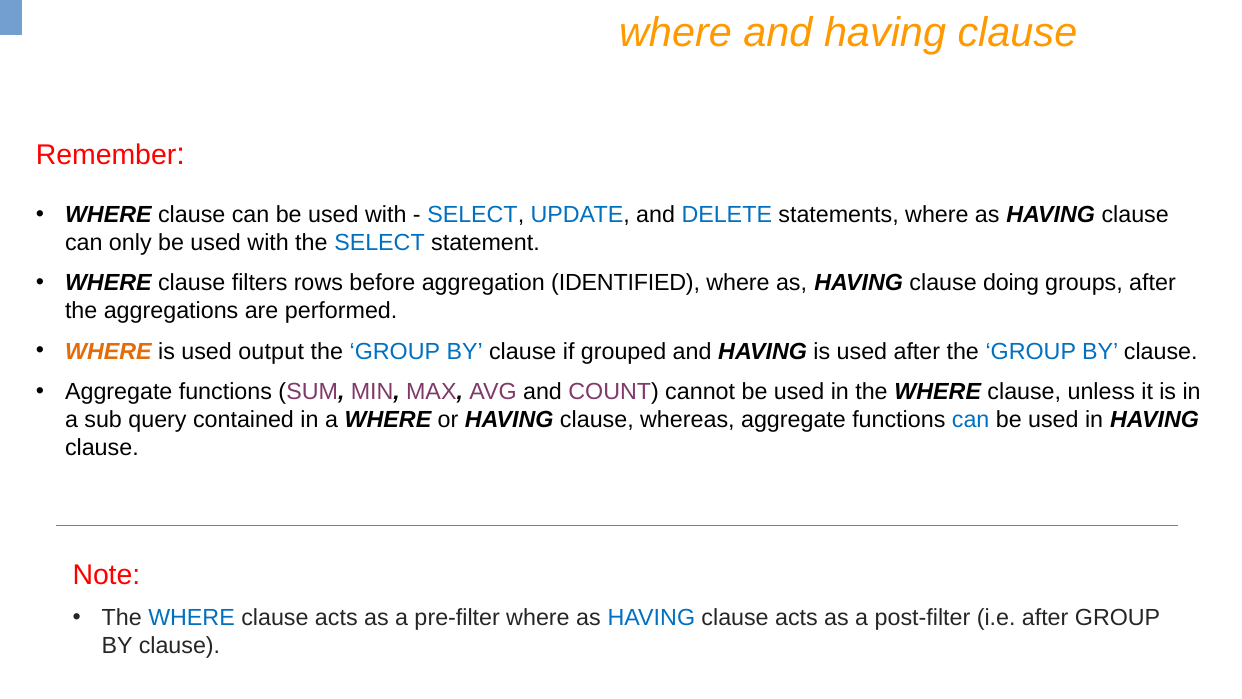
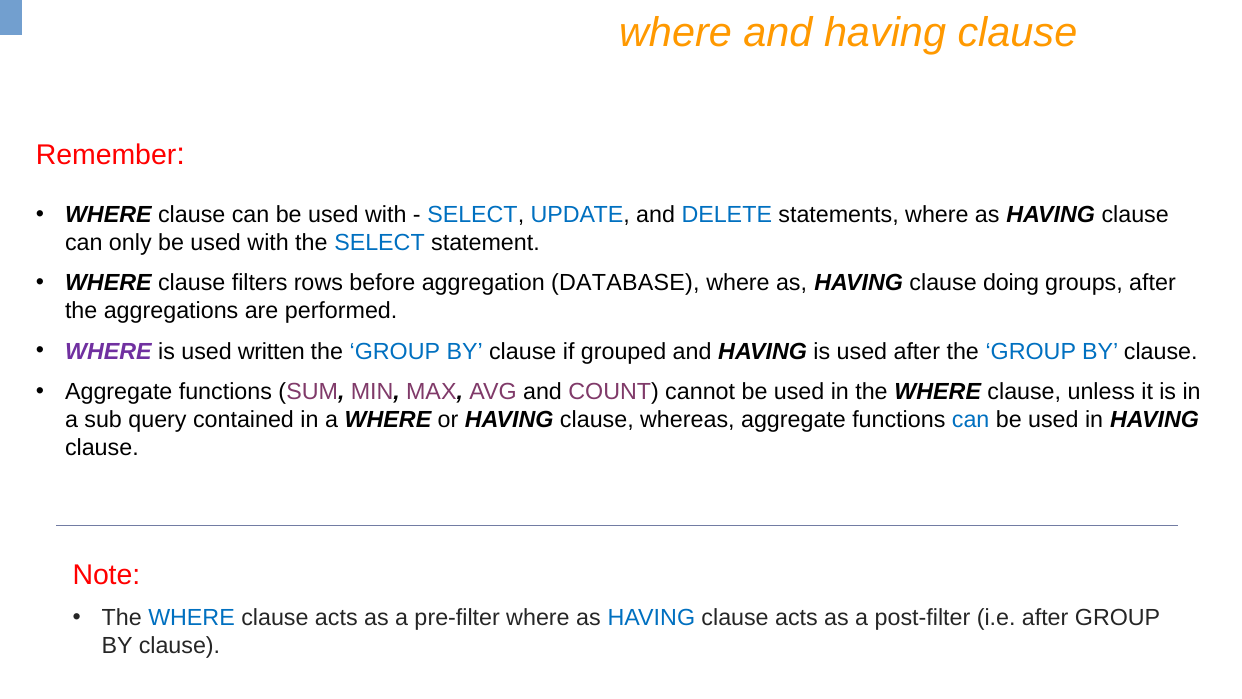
IDENTIFIED: IDENTIFIED -> DATABASE
WHERE at (108, 351) colour: orange -> purple
output: output -> written
